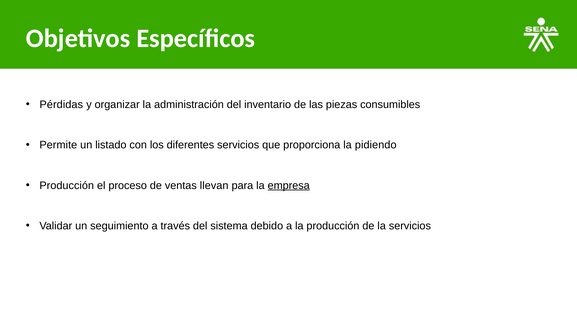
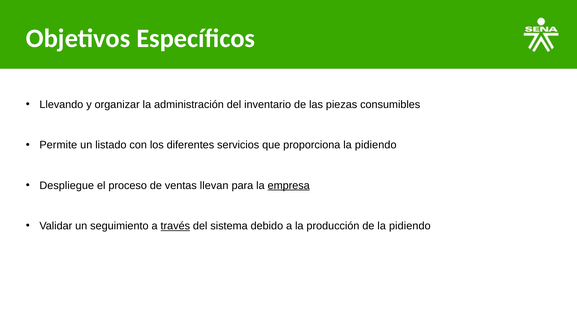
Pérdidas: Pérdidas -> Llevando
Producción at (67, 185): Producción -> Despliegue
través underline: none -> present
de la servicios: servicios -> pidiendo
